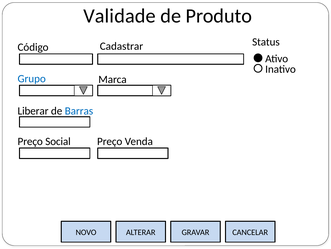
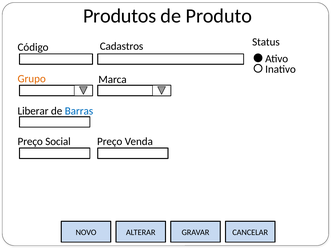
Validade: Validade -> Produtos
Cadastrar: Cadastrar -> Cadastros
Grupo colour: blue -> orange
